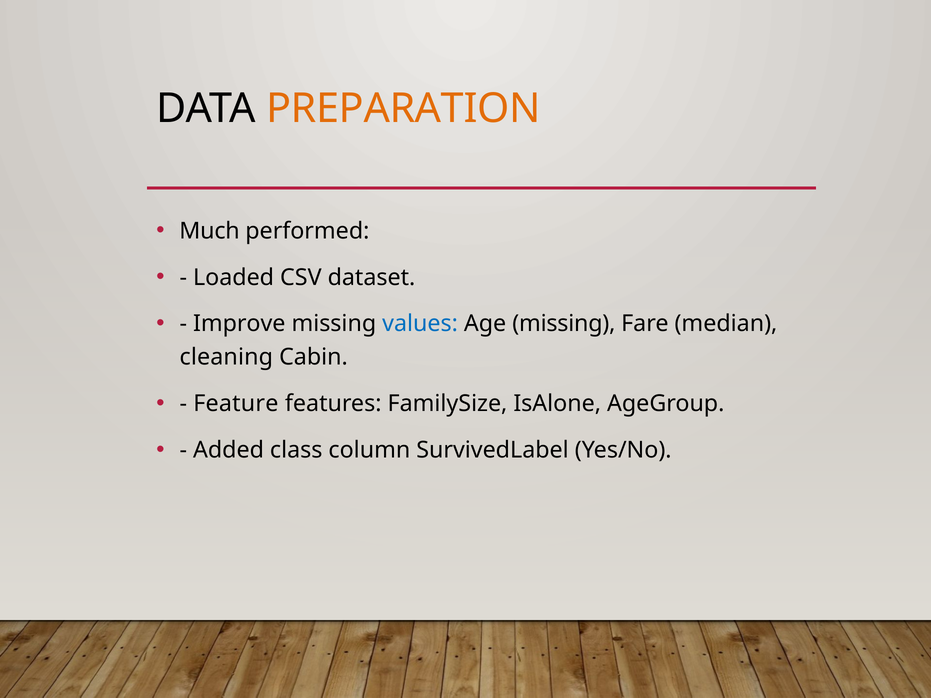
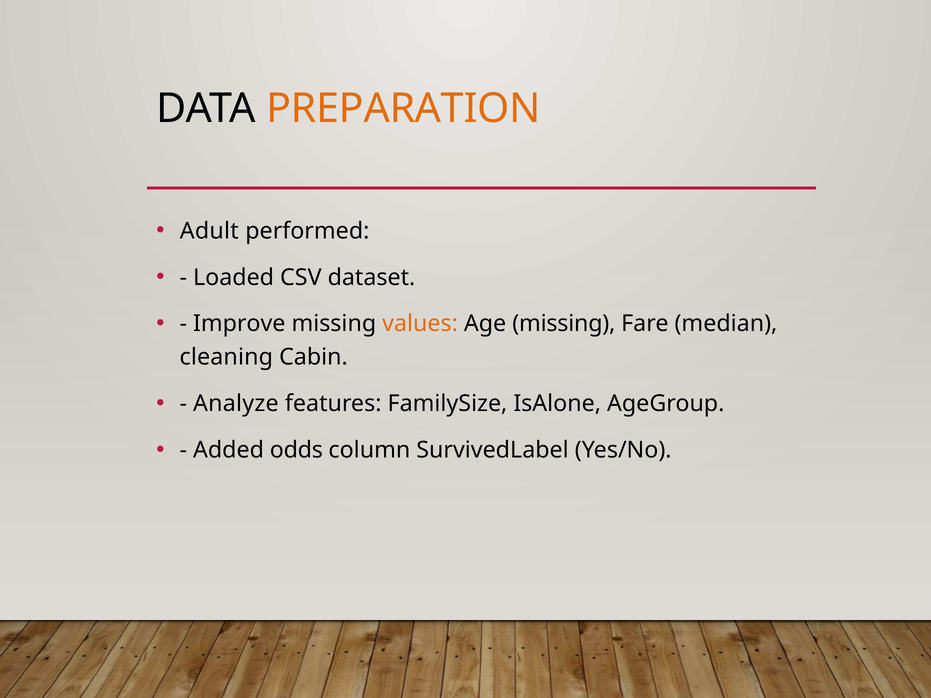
Much: Much -> Adult
values colour: blue -> orange
Feature: Feature -> Analyze
class: class -> odds
